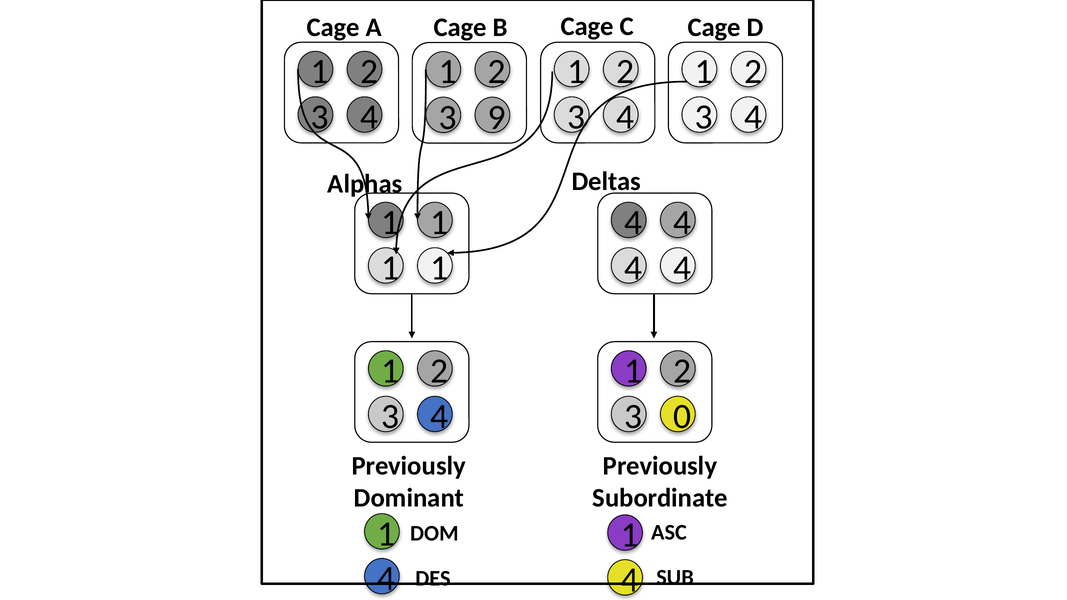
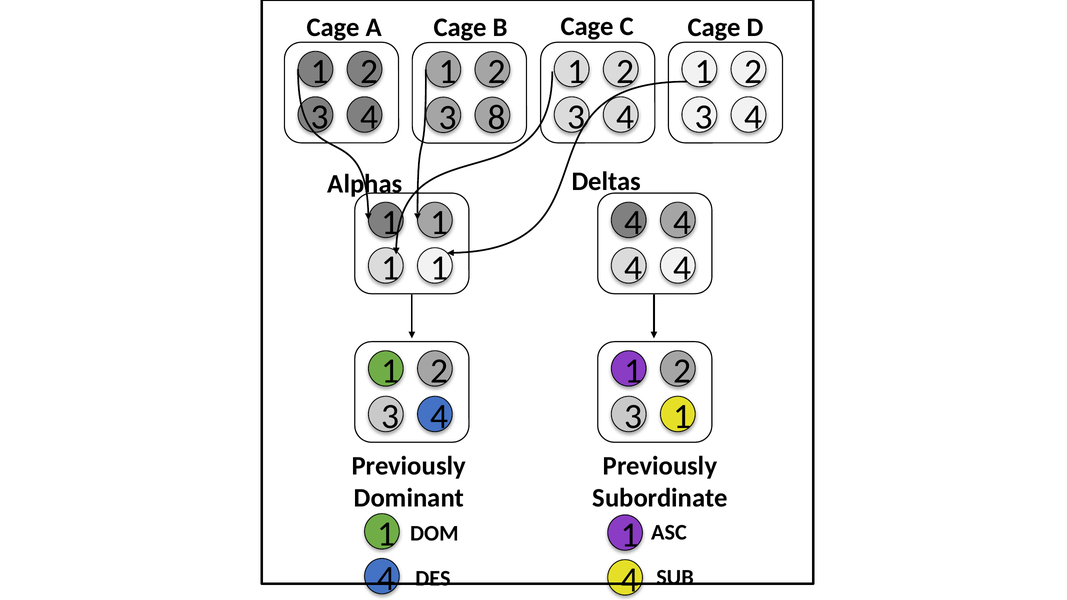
9: 9 -> 8
3 0: 0 -> 1
